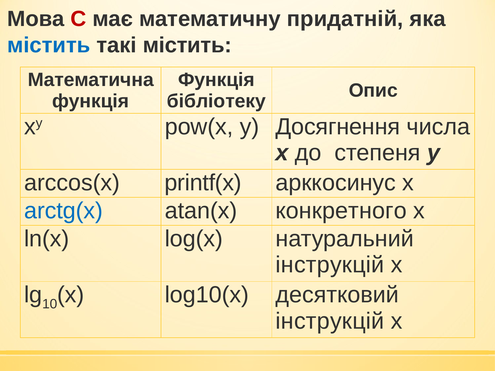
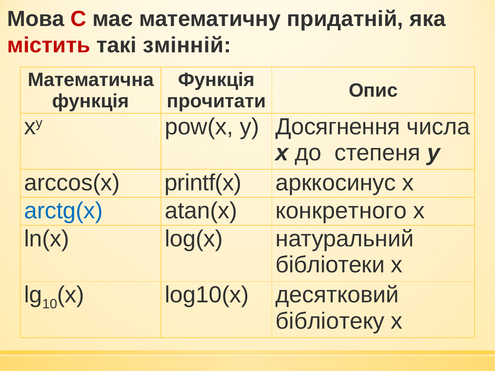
містить at (49, 45) colour: blue -> red
такі містить: містить -> змінній
бібліотеку: бібліотеку -> прочитати
інструкцій at (330, 265): інструкцій -> бібліотеки
інструкцій at (330, 321): інструкцій -> бібліотеку
